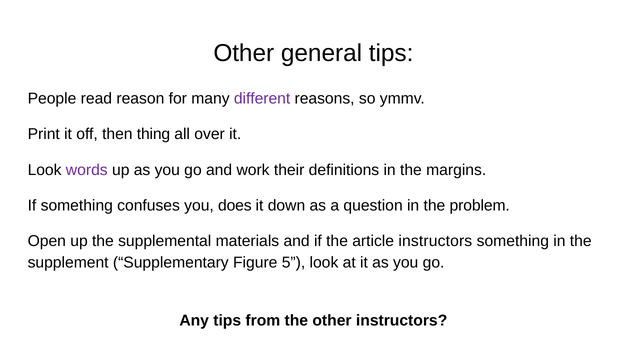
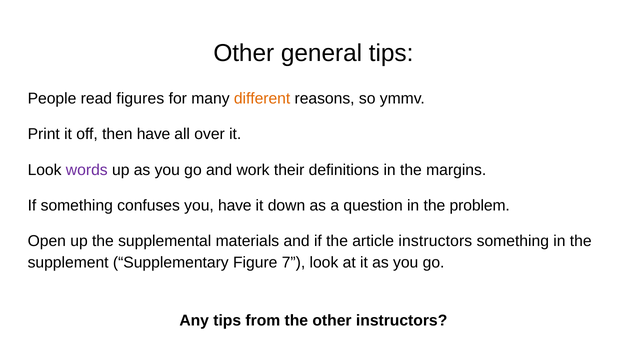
reason: reason -> figures
different colour: purple -> orange
then thing: thing -> have
you does: does -> have
5: 5 -> 7
